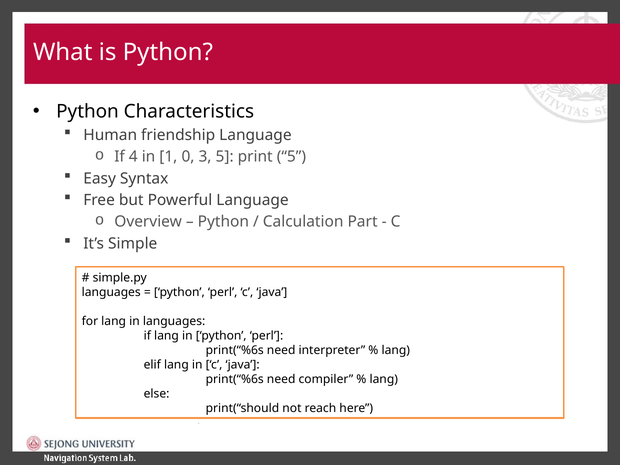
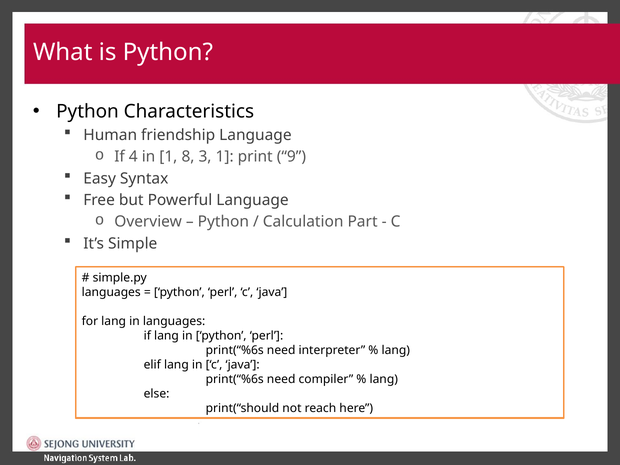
0: 0 -> 8
3 5: 5 -> 1
print 5: 5 -> 9
